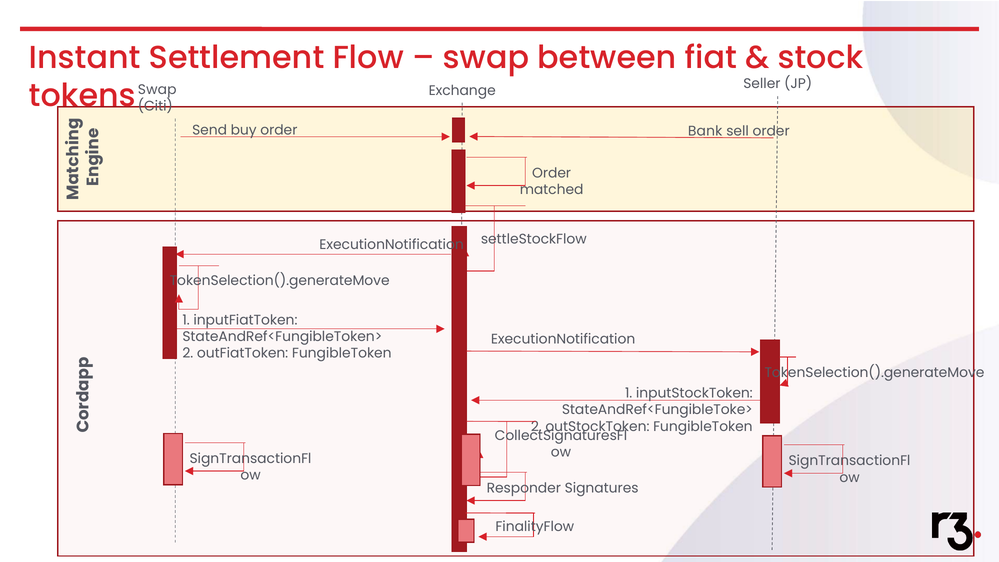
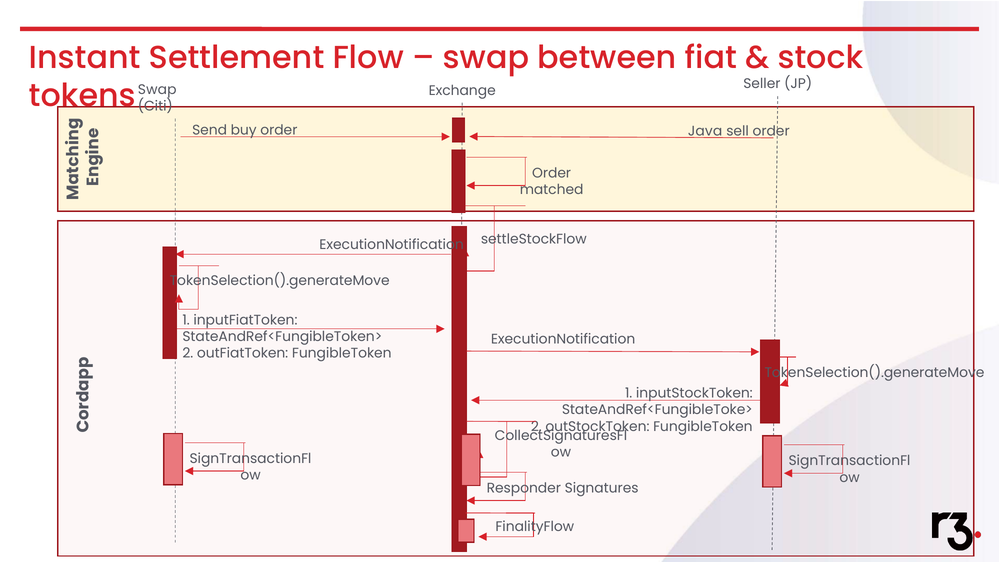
Bank: Bank -> Java
